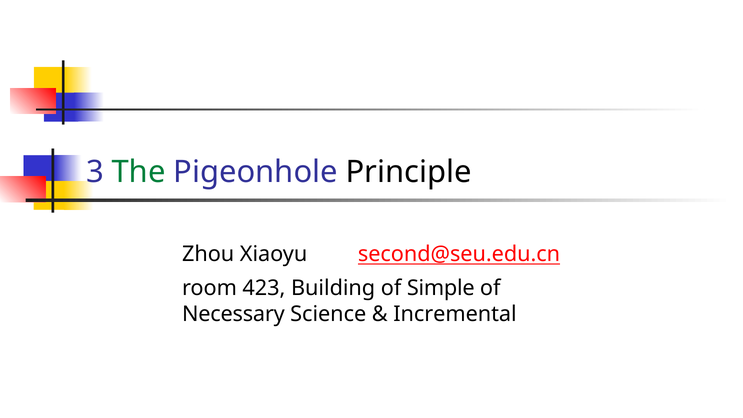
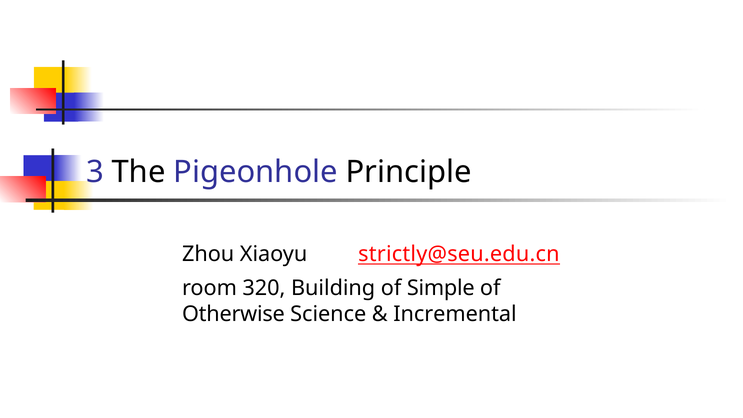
The colour: green -> black
second@seu.edu.cn: second@seu.edu.cn -> strictly@seu.edu.cn
423: 423 -> 320
Necessary: Necessary -> Otherwise
